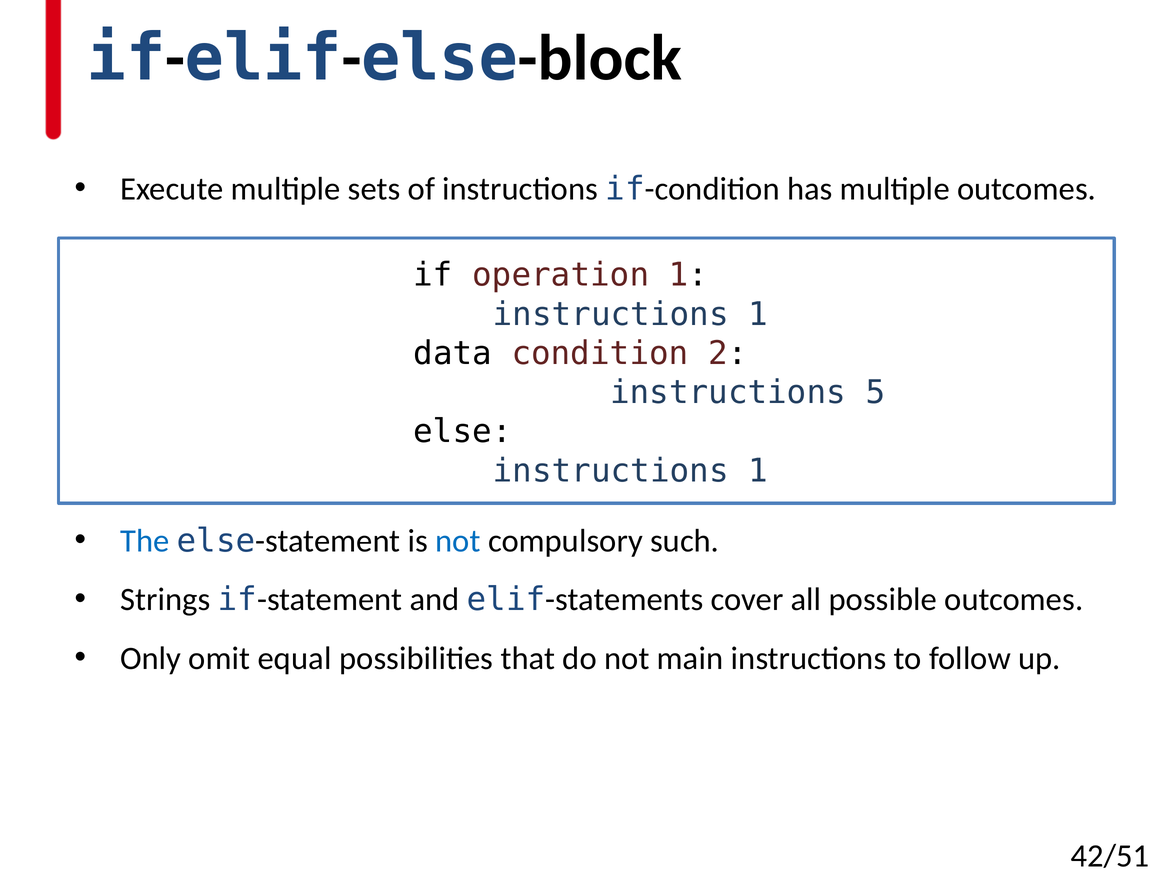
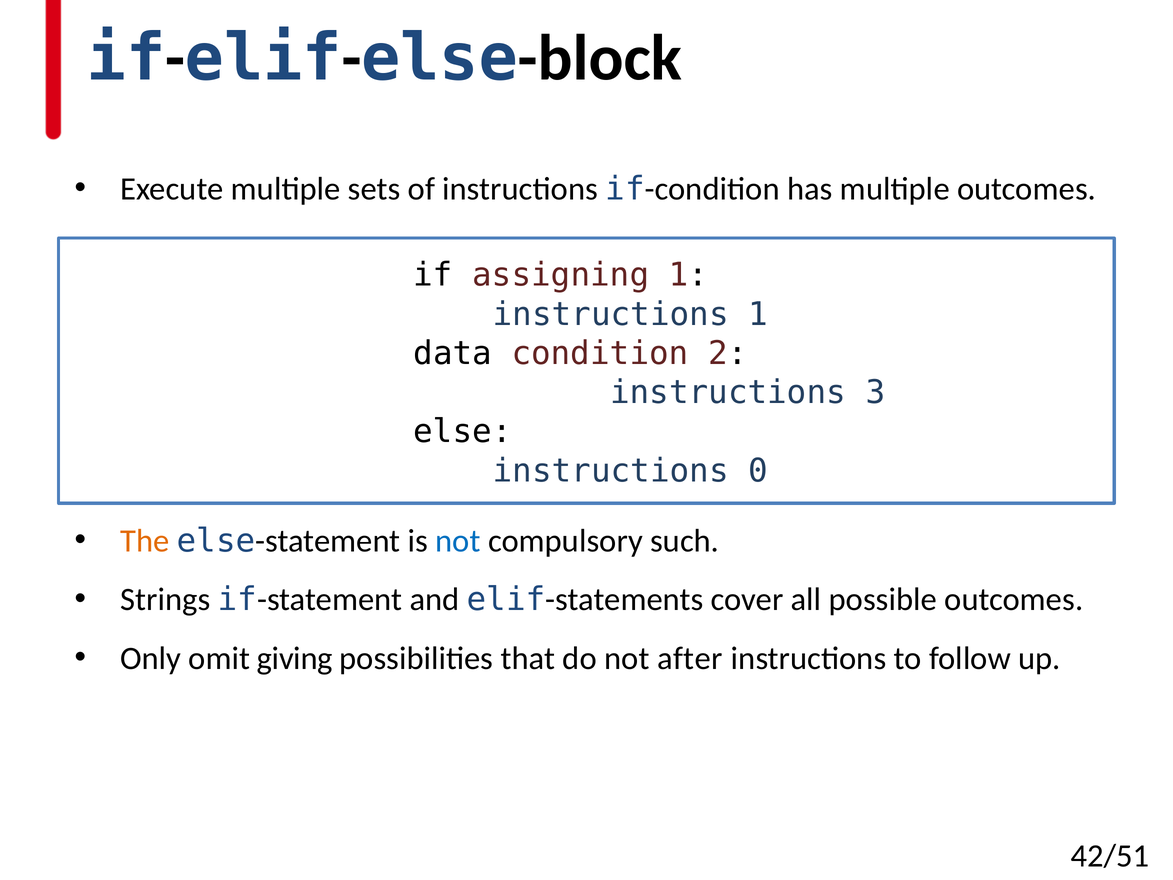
operation: operation -> assigning
5: 5 -> 3
1 at (758, 471): 1 -> 0
The colour: blue -> orange
equal: equal -> giving
main: main -> after
